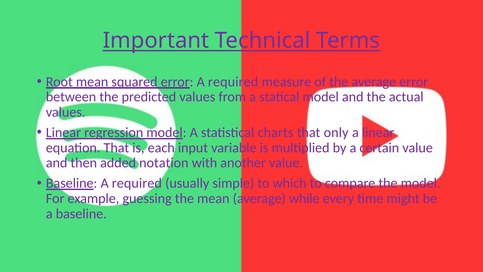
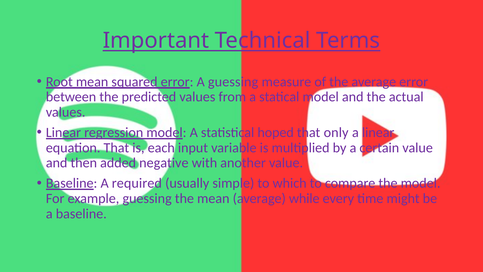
error A required: required -> guessing
charts: charts -> hoped
notation: notation -> negative
